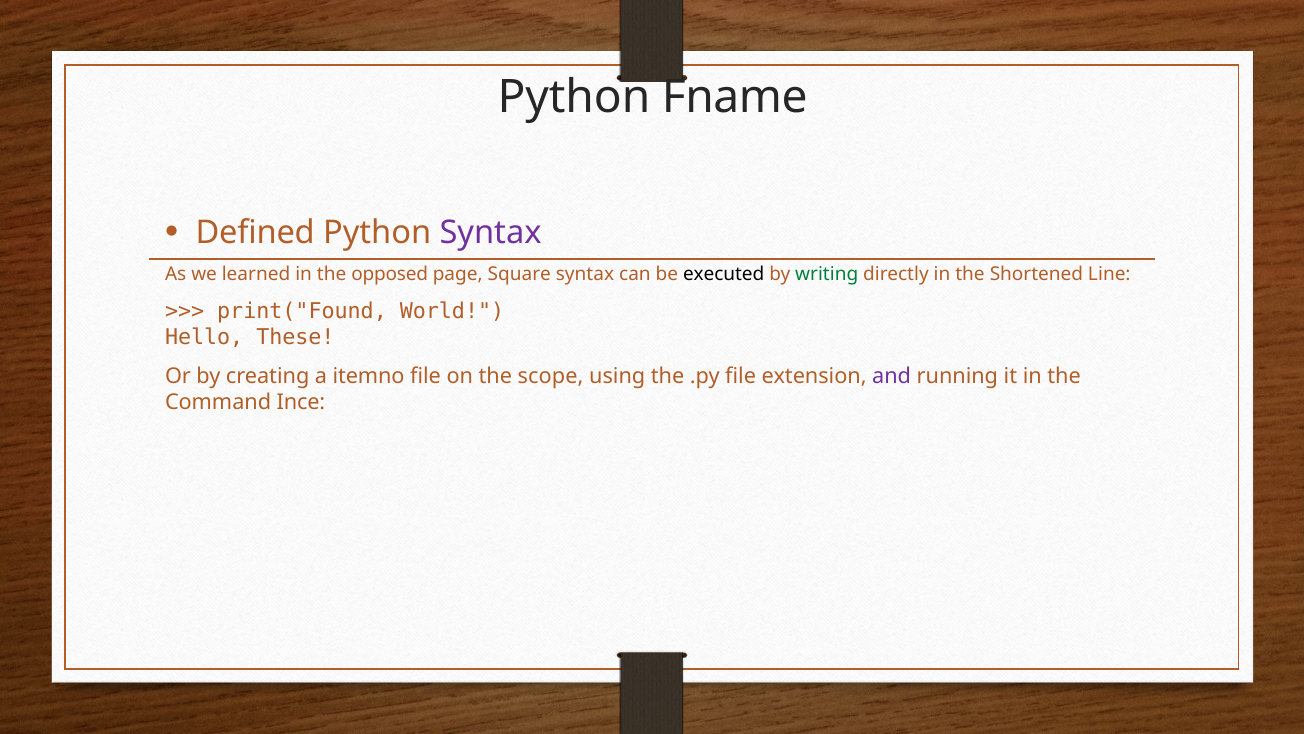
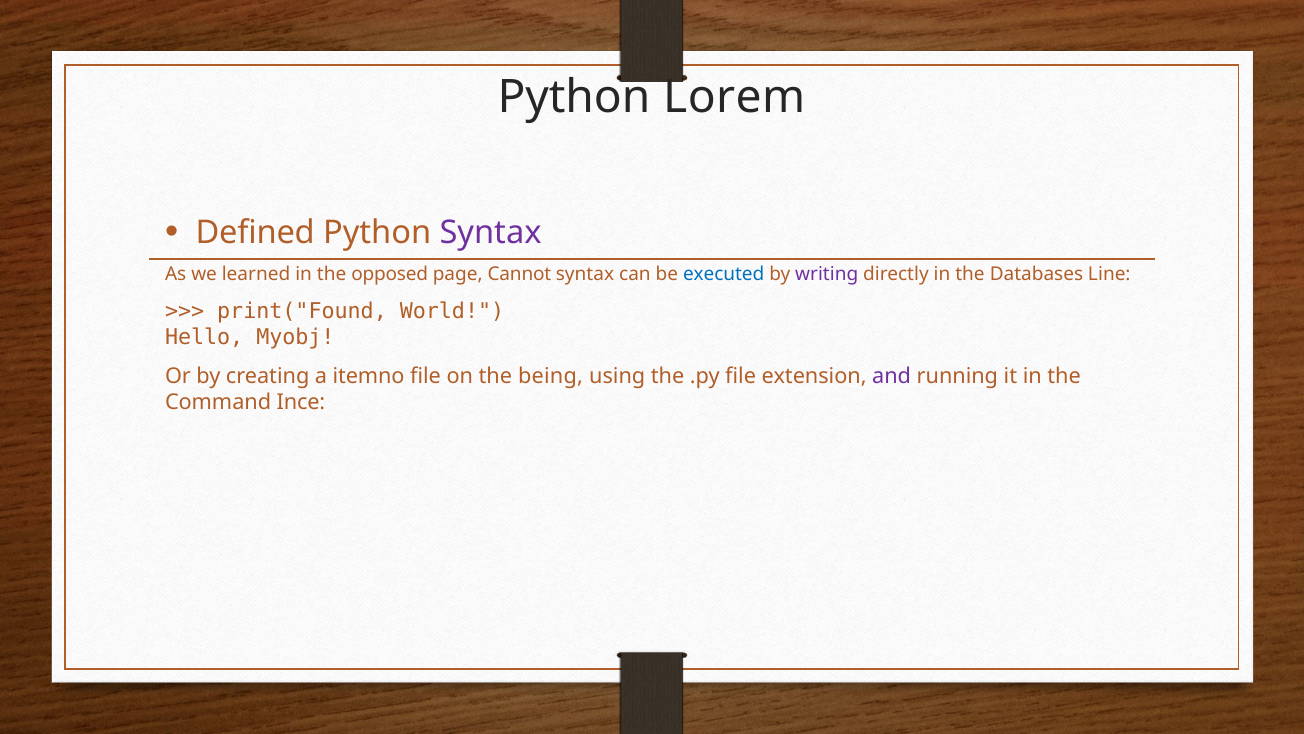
Fname: Fname -> Lorem
Square: Square -> Cannot
executed colour: black -> blue
writing colour: green -> purple
Shortened: Shortened -> Databases
These: These -> Myobj
scope: scope -> being
